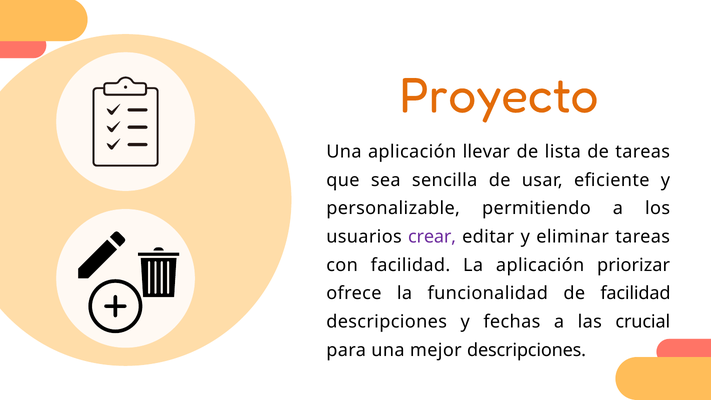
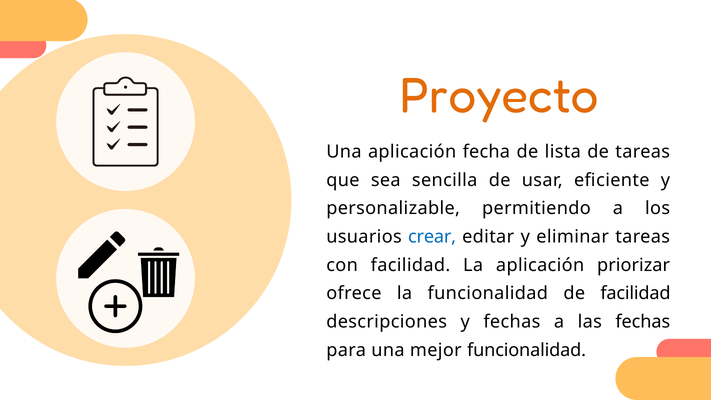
llevar: llevar -> fecha
crear colour: purple -> blue
las crucial: crucial -> fechas
mejor descripciones: descripciones -> funcionalidad
